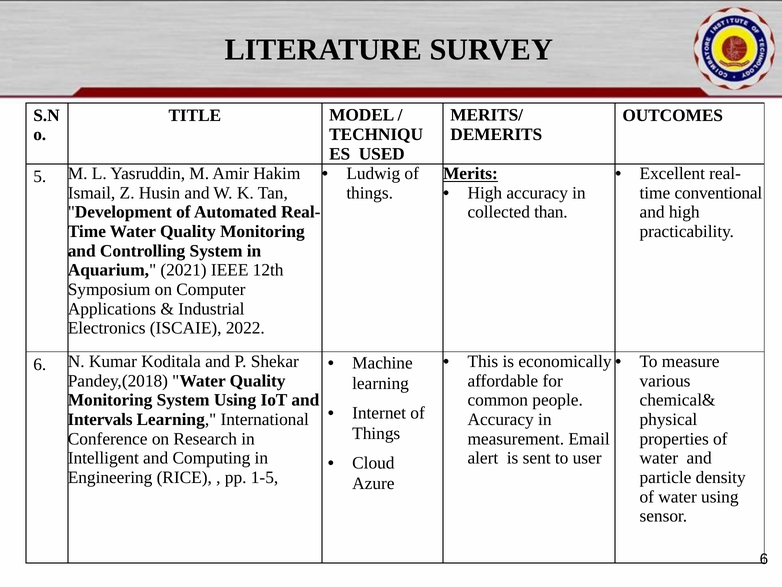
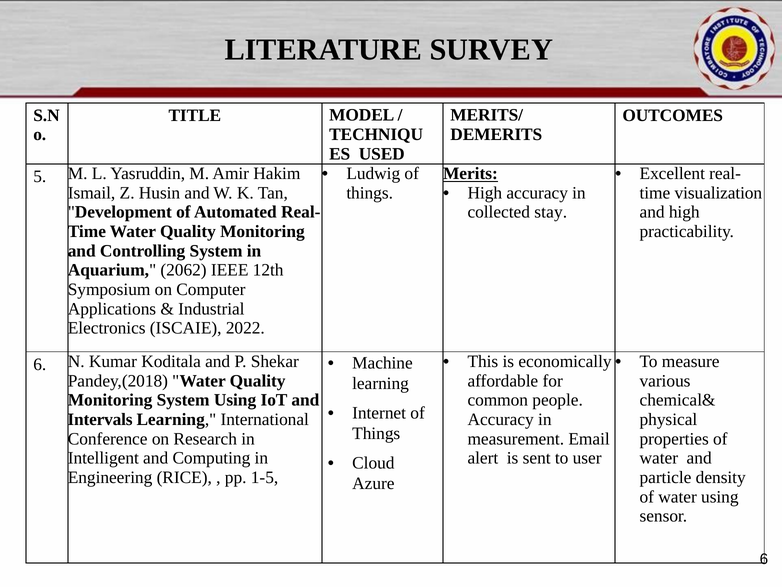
conventional: conventional -> visualization
than: than -> stay
2021: 2021 -> 2062
